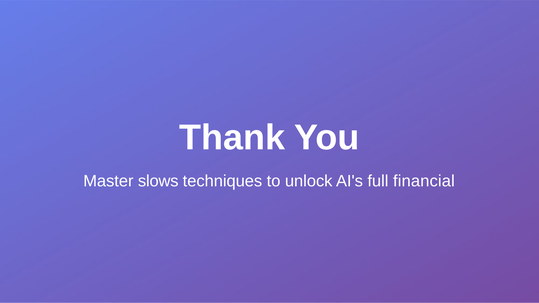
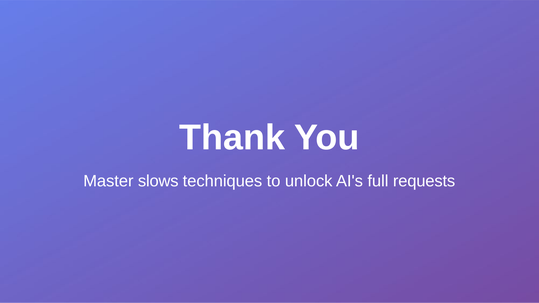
financial: financial -> requests
